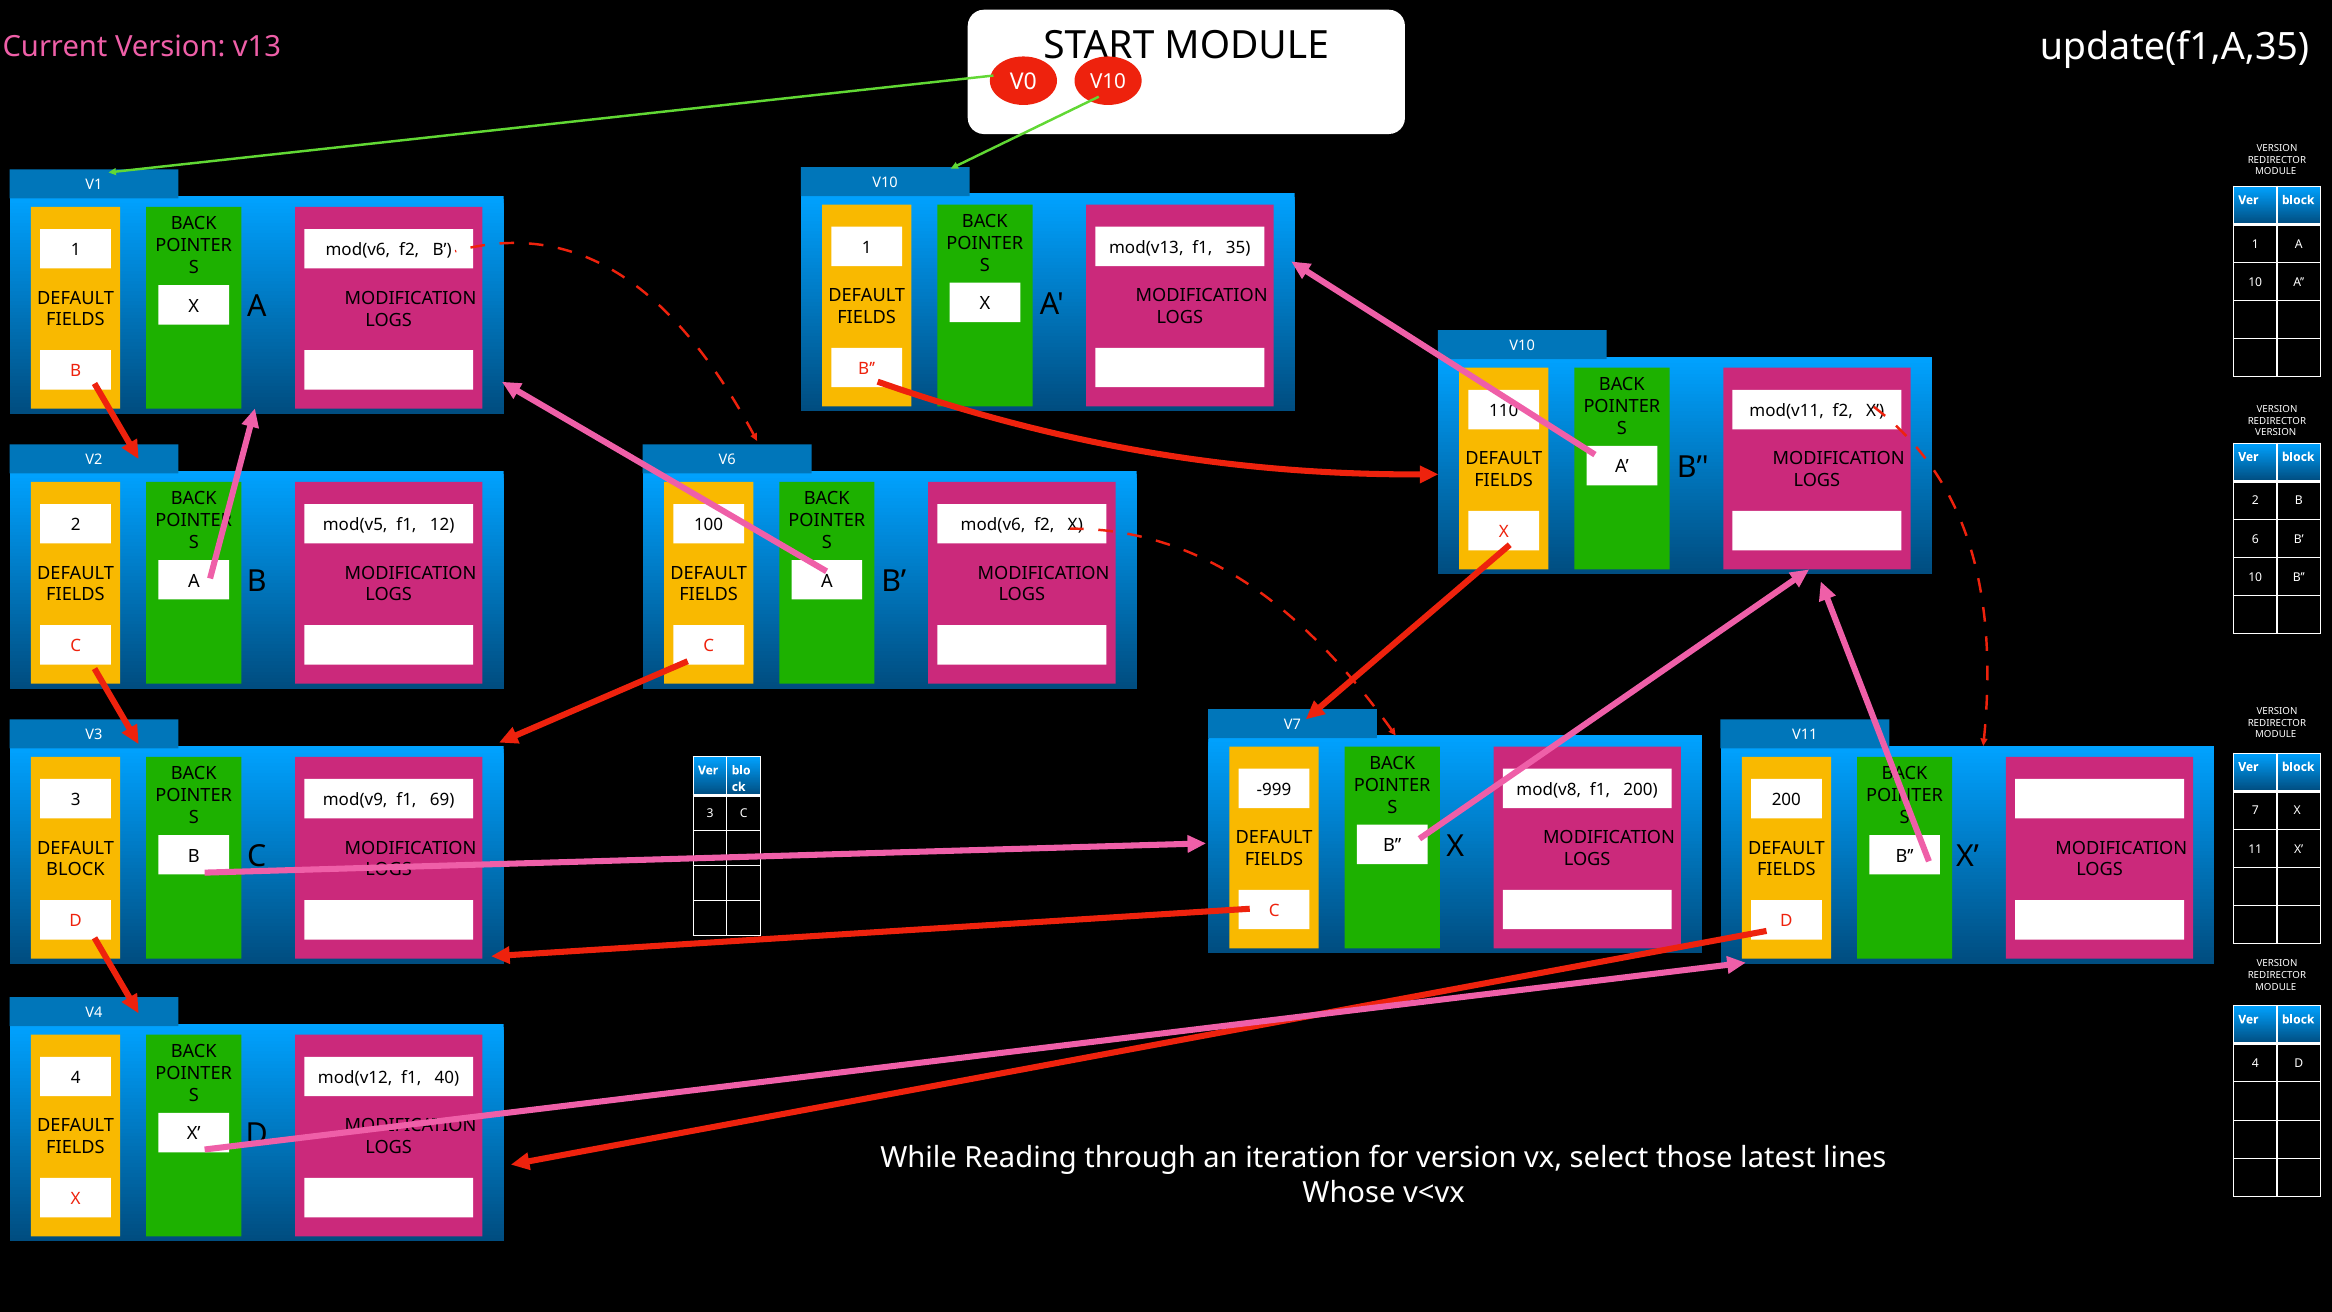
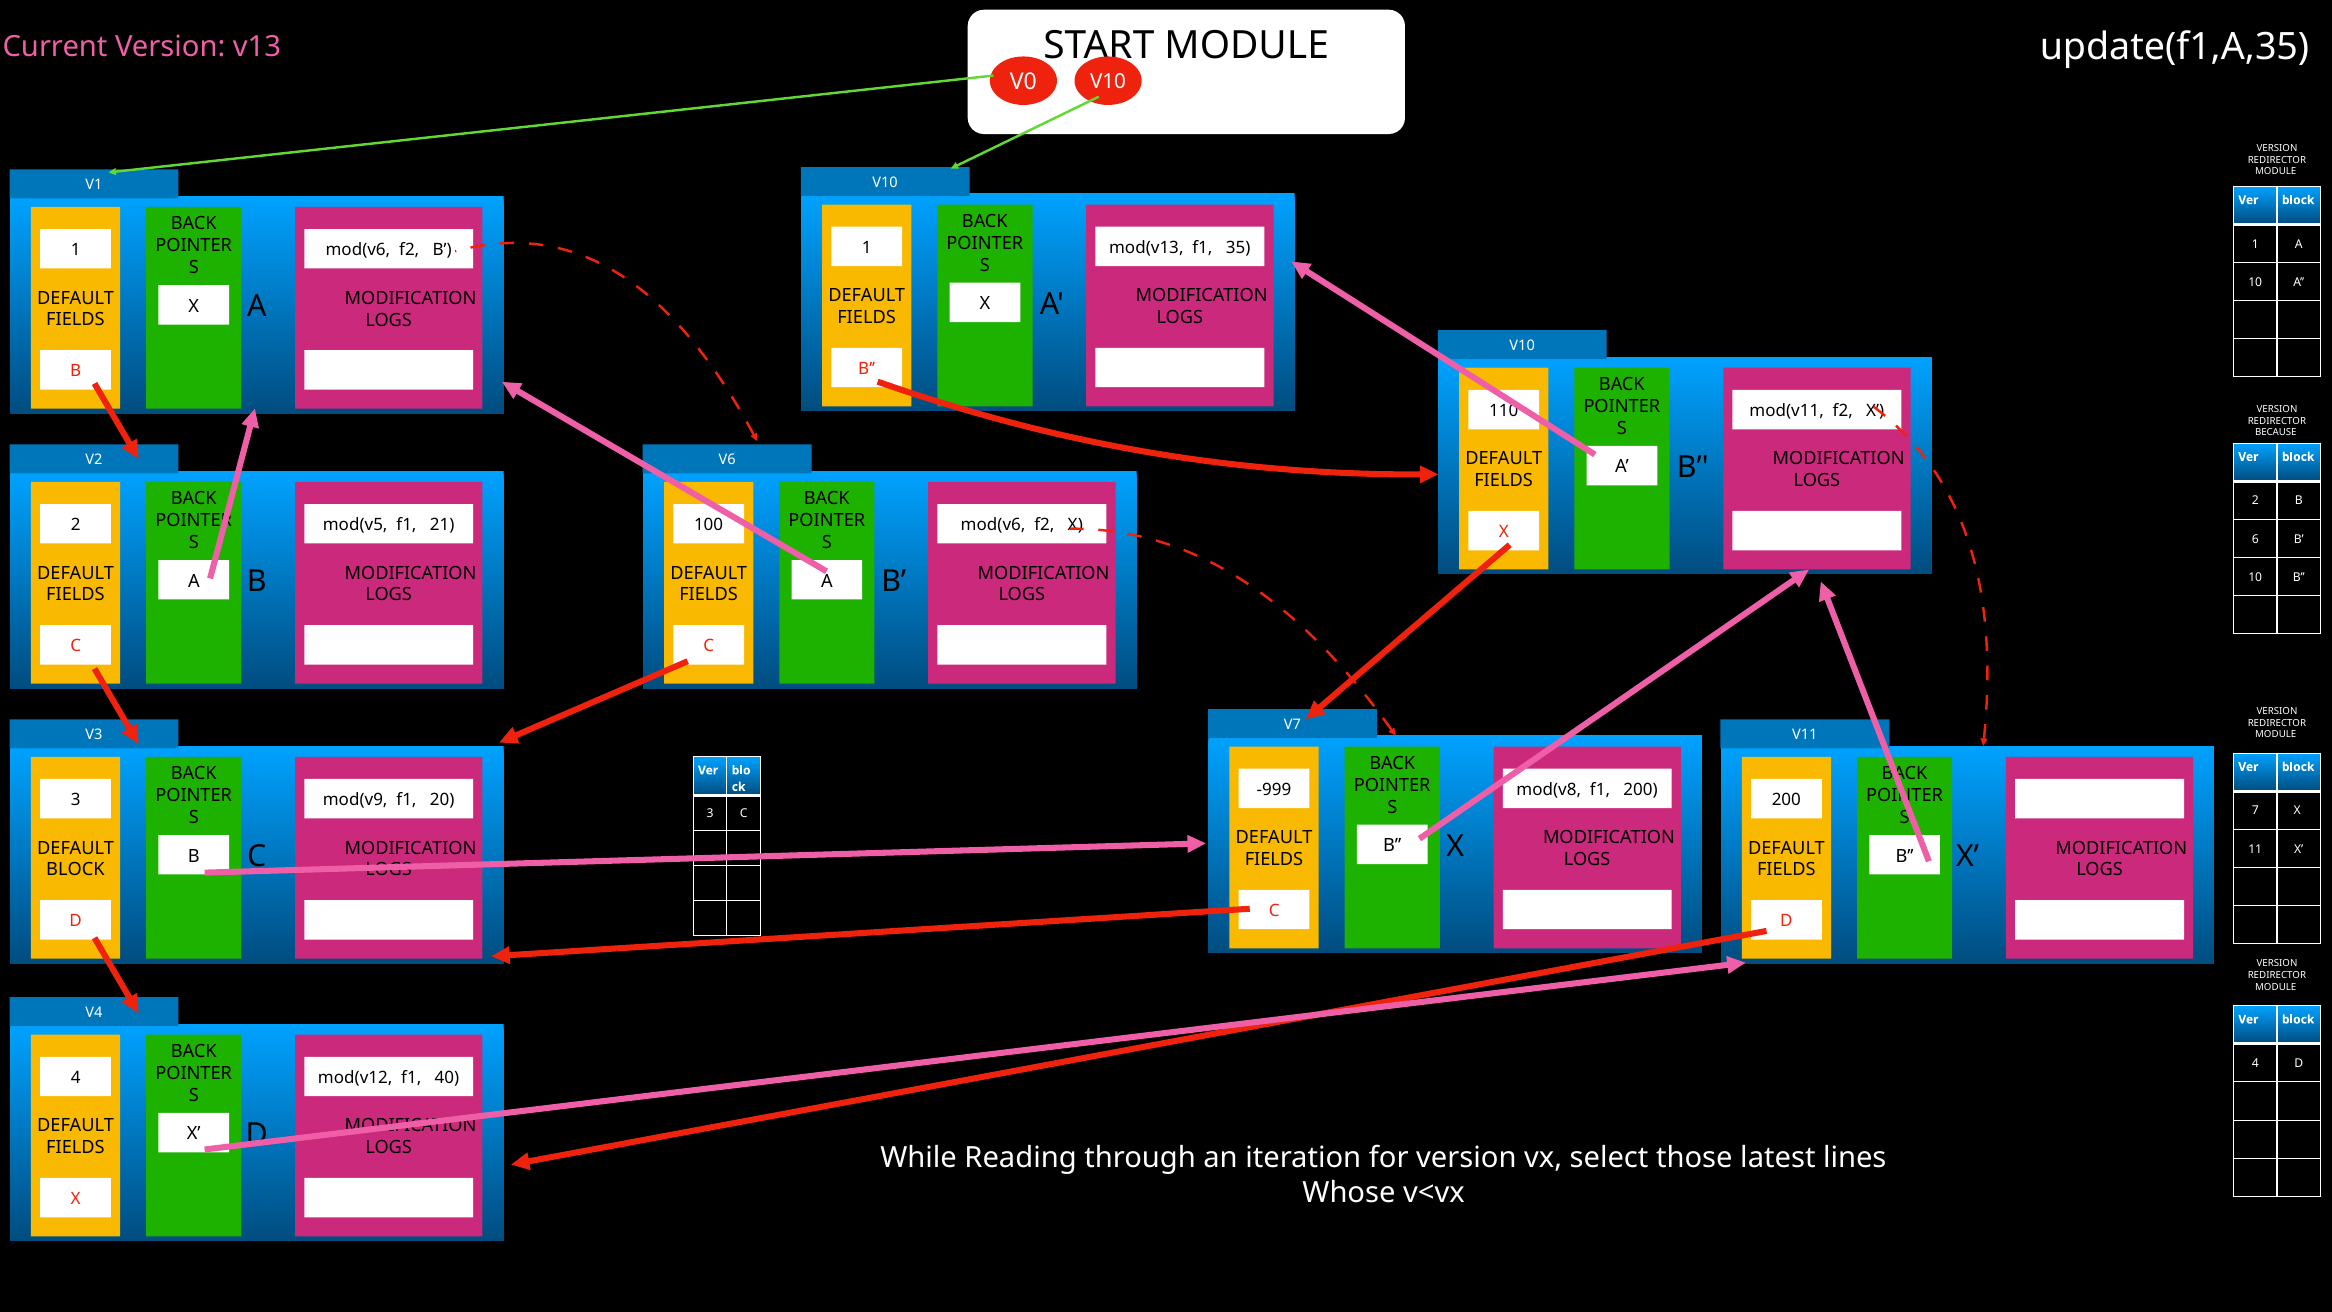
VERSION at (2276, 433): VERSION -> BECAUSE
12: 12 -> 21
69: 69 -> 20
